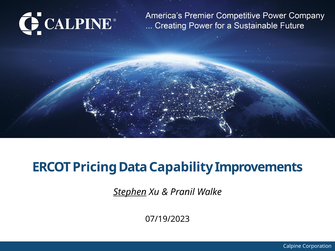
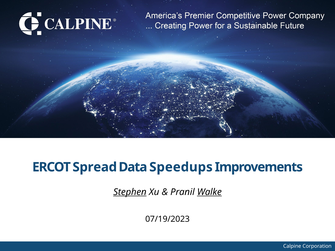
Pricing: Pricing -> Spread
Capability: Capability -> Speedups
Walke underline: none -> present
